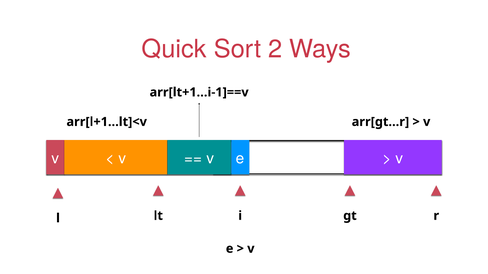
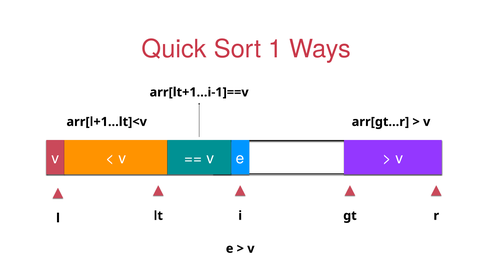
2: 2 -> 1
